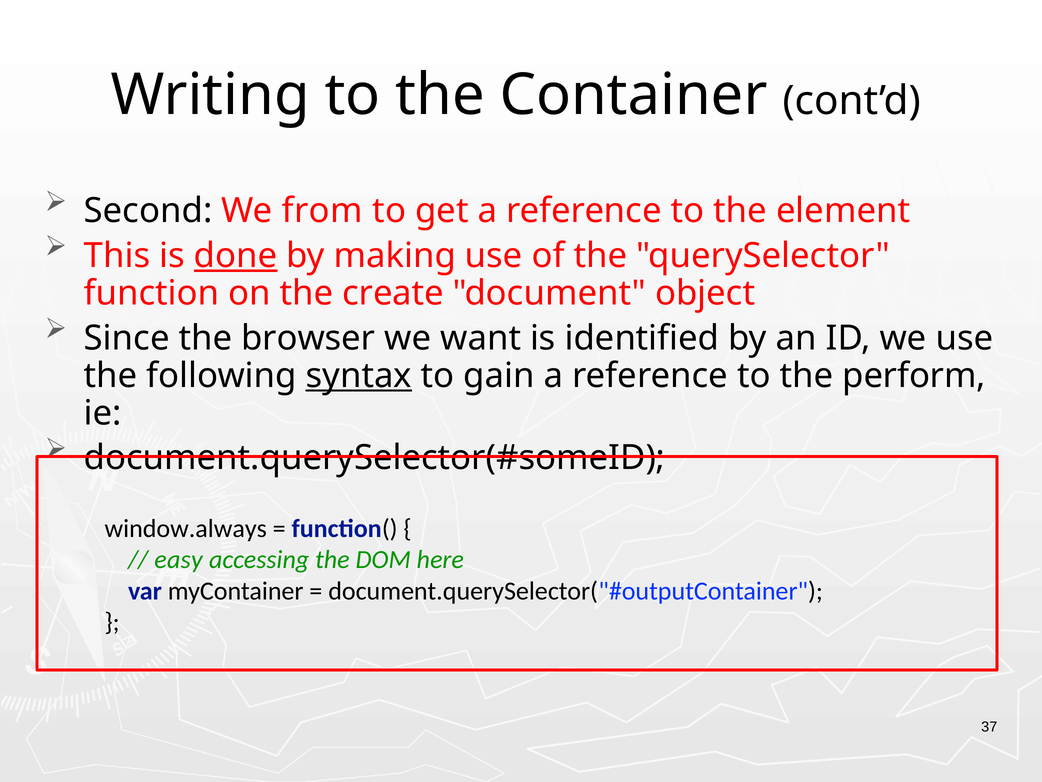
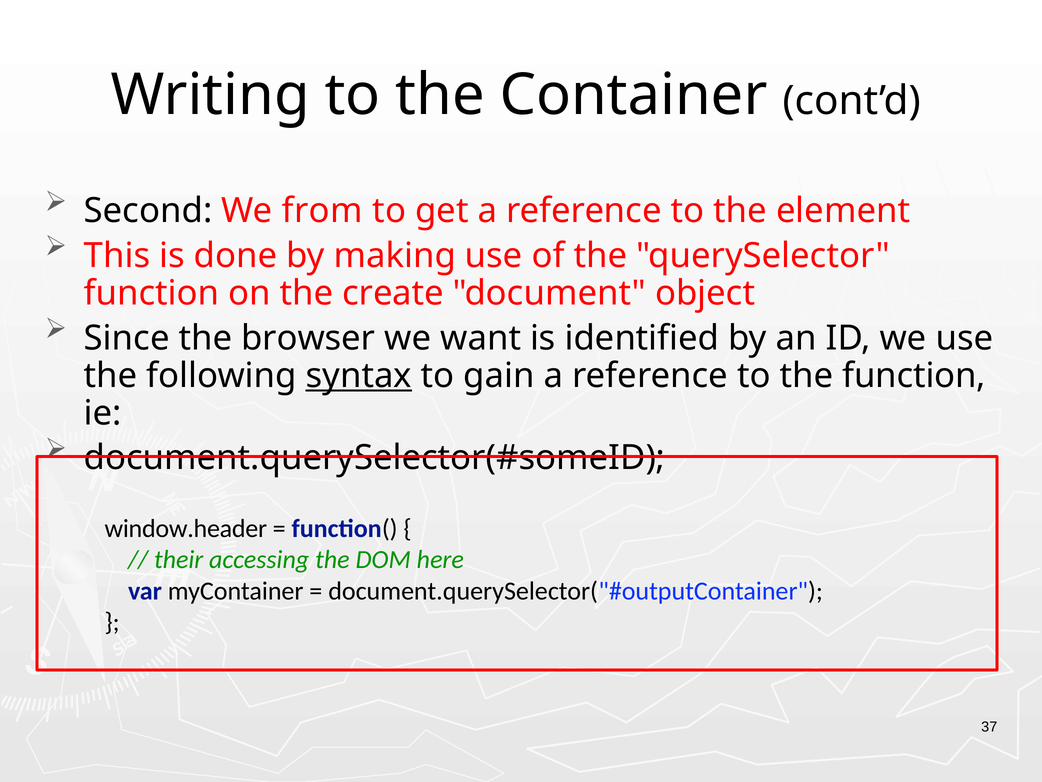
done underline: present -> none
the perform: perform -> function
window.always: window.always -> window.header
easy: easy -> their
